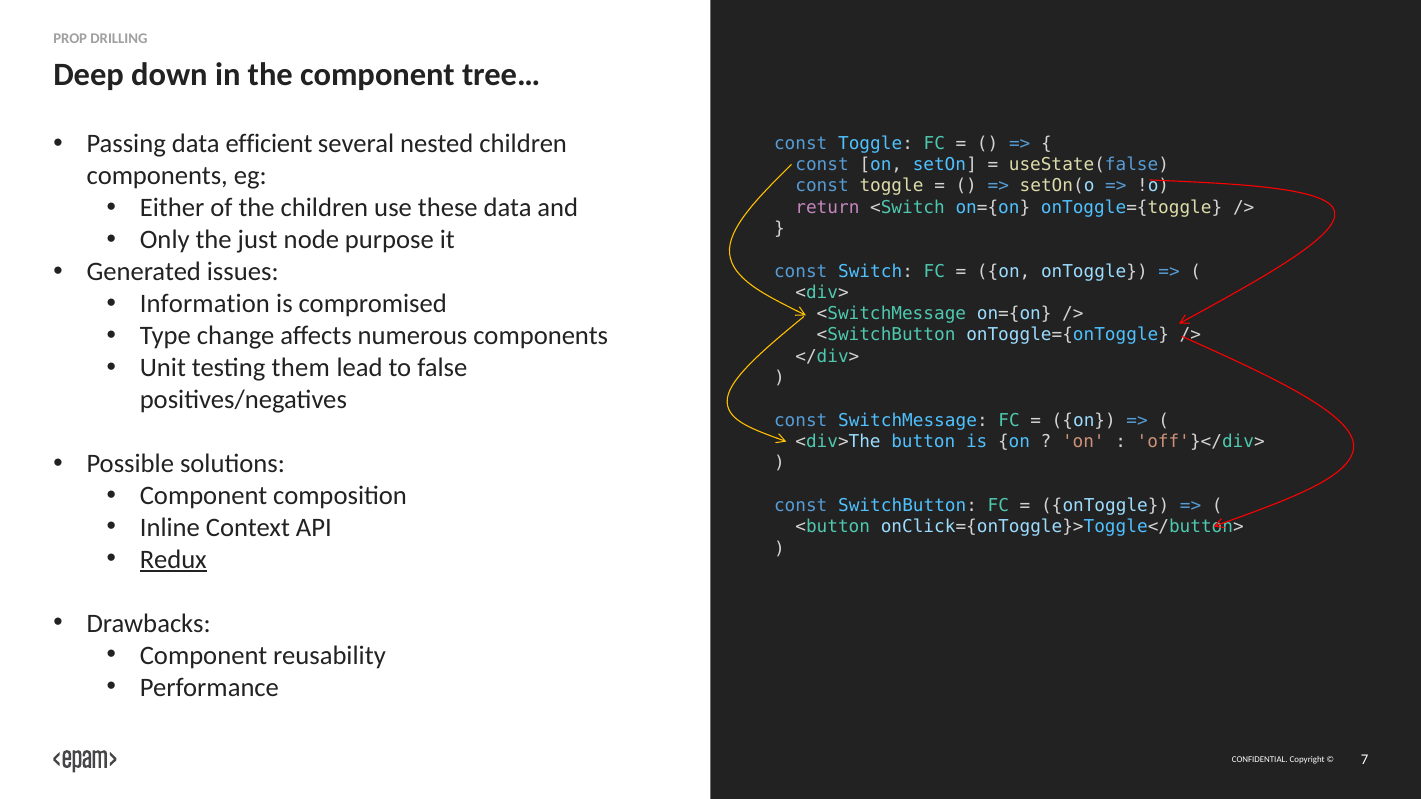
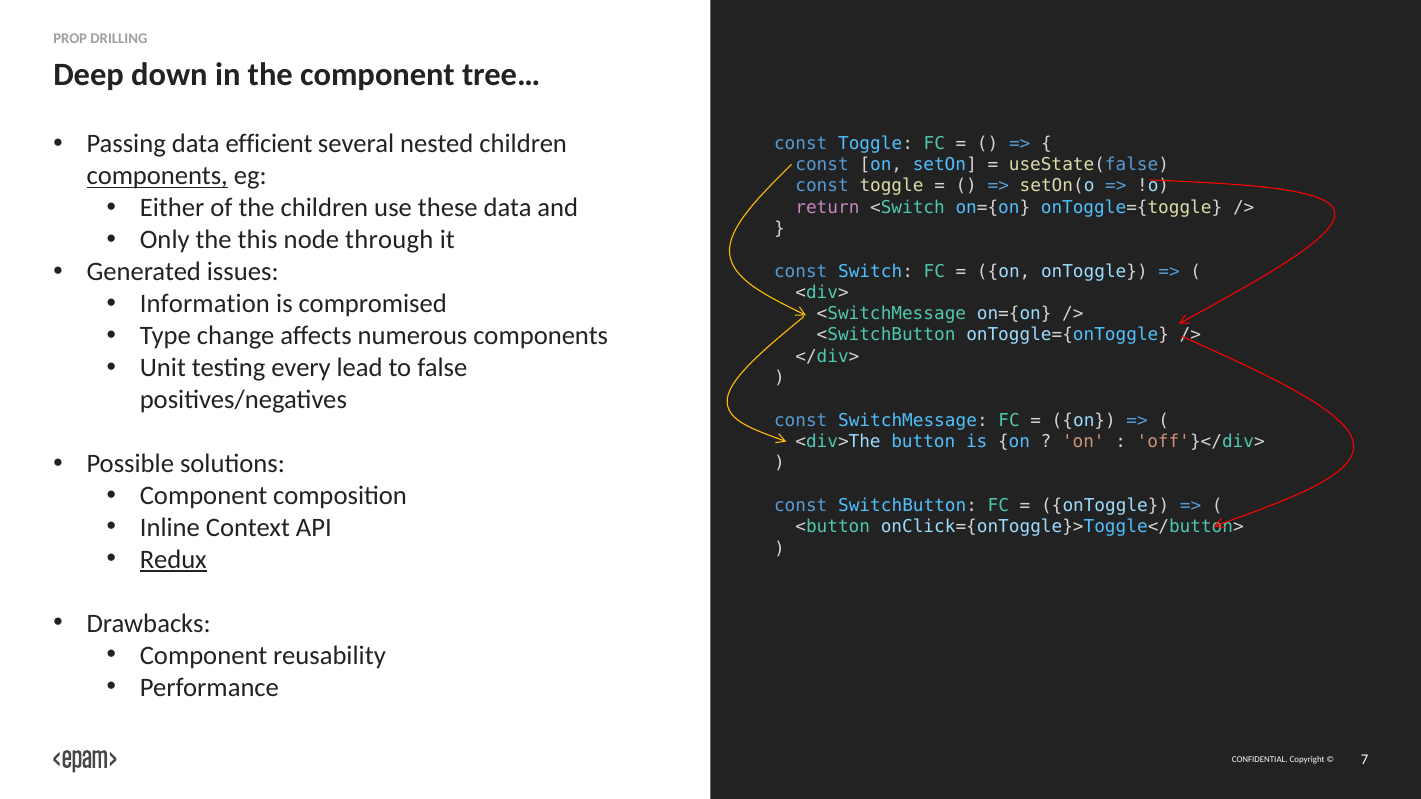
components at (157, 176) underline: none -> present
just: just -> this
purpose: purpose -> through
them: them -> every
